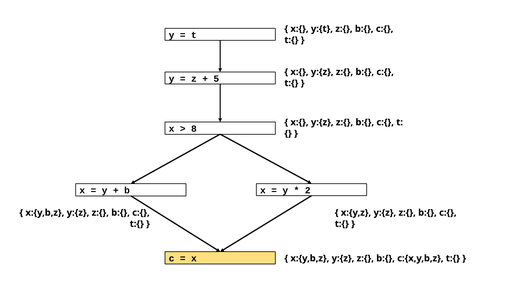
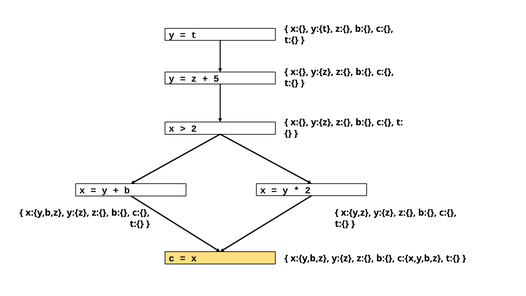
8 at (194, 129): 8 -> 2
